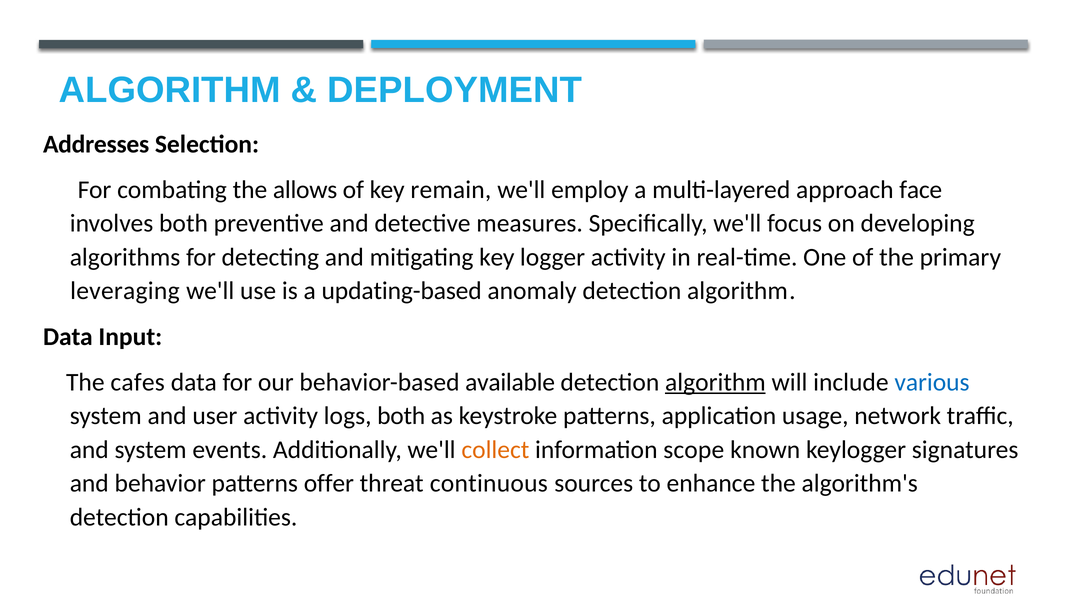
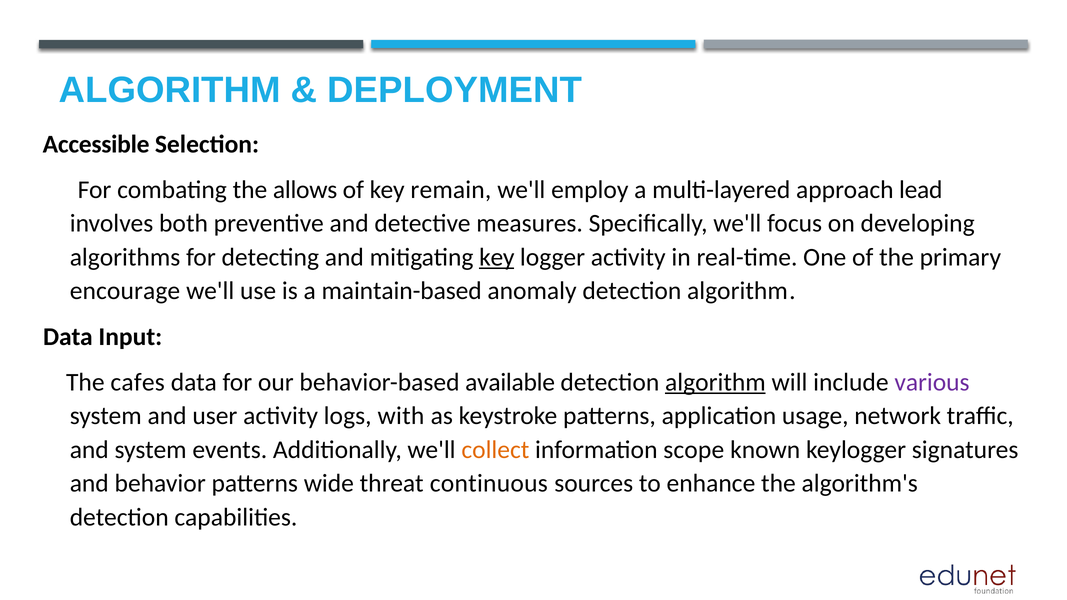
Addresses: Addresses -> Accessible
face: face -> lead
key at (497, 257) underline: none -> present
leveraging: leveraging -> encourage
updating-based: updating-based -> maintain-based
various colour: blue -> purple
logs both: both -> with
offer: offer -> wide
